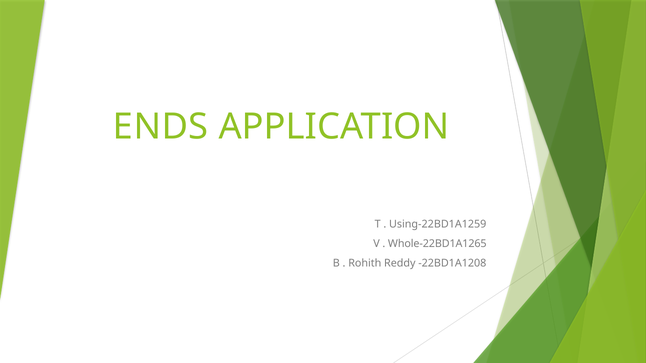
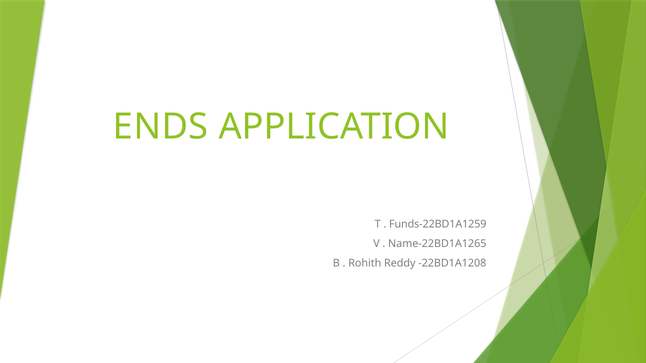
Using-22BD1A1259: Using-22BD1A1259 -> Funds-22BD1A1259
Whole-22BD1A1265: Whole-22BD1A1265 -> Name-22BD1A1265
